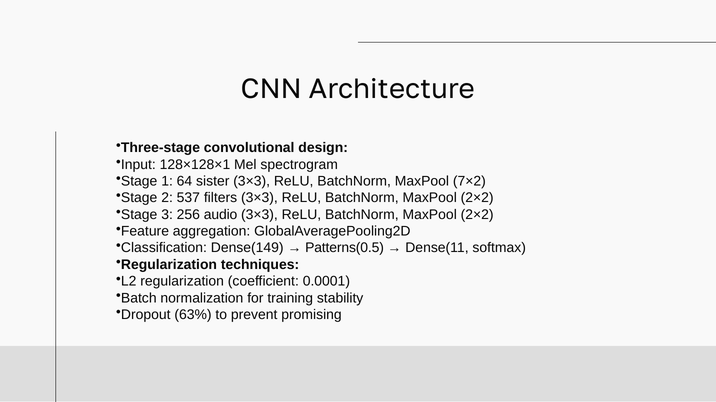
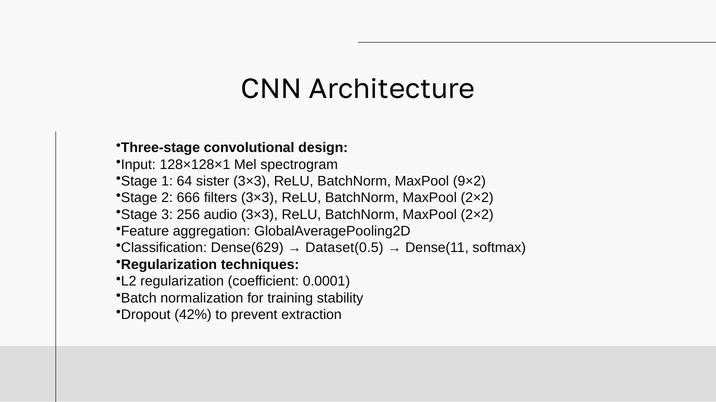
7×2: 7×2 -> 9×2
537: 537 -> 666
Dense(149: Dense(149 -> Dense(629
Patterns(0.5: Patterns(0.5 -> Dataset(0.5
63%: 63% -> 42%
promising: promising -> extraction
